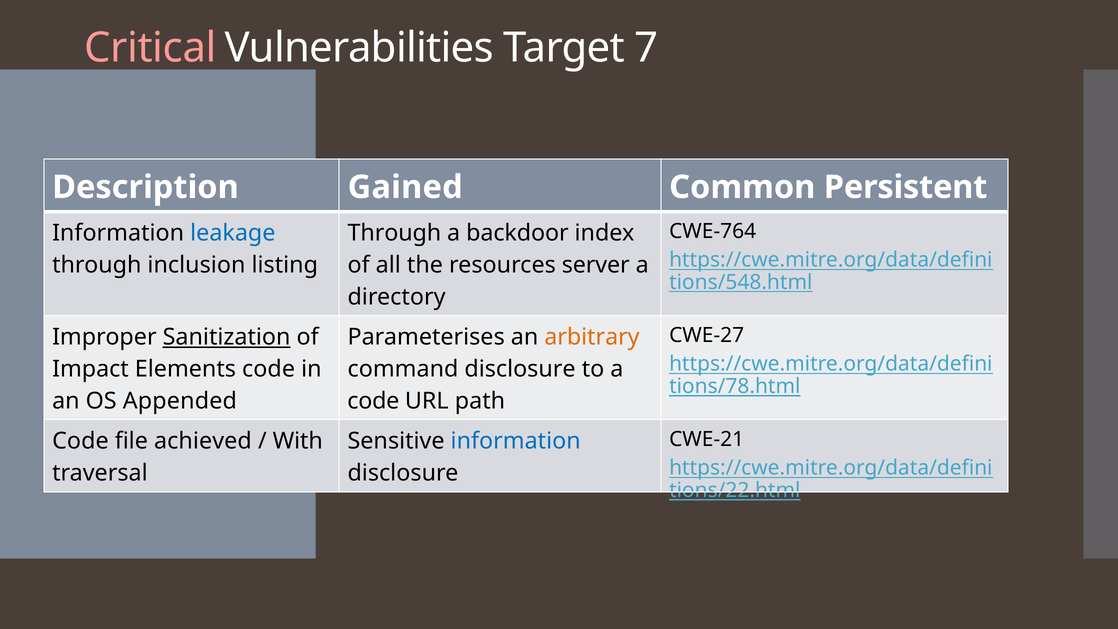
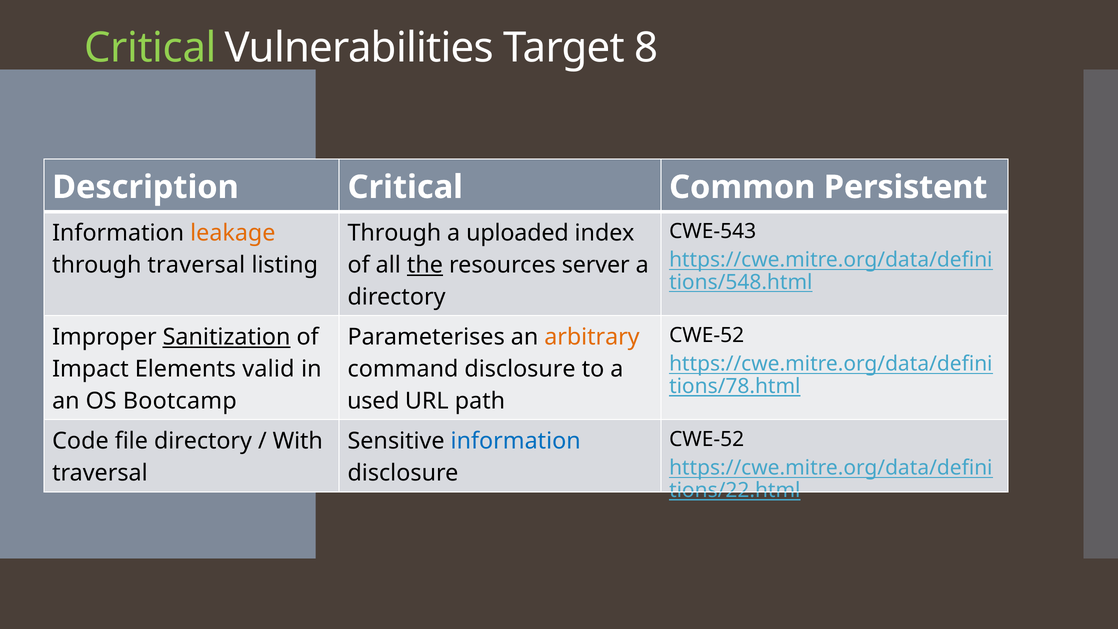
Critical at (150, 48) colour: pink -> light green
7: 7 -> 8
Description Gained: Gained -> Critical
CWE-764: CWE-764 -> CWE-543
leakage colour: blue -> orange
backdoor: backdoor -> uploaded
through inclusion: inclusion -> traversal
the underline: none -> present
CWE-27 at (707, 335): CWE-27 -> CWE-52
Elements code: code -> valid
Appended: Appended -> Bootcamp
code at (373, 401): code -> used
CWE-21 at (707, 439): CWE-21 -> CWE-52
file achieved: achieved -> directory
